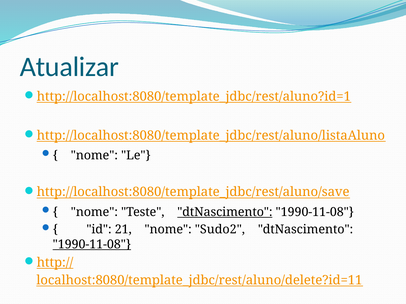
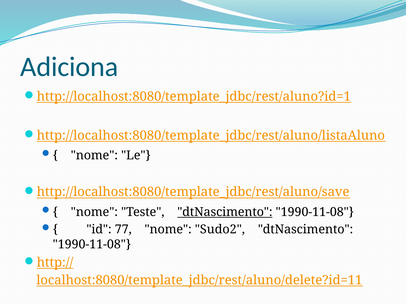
Atualizar: Atualizar -> Adiciona
21: 21 -> 77
1990-11-08 at (92, 245) underline: present -> none
